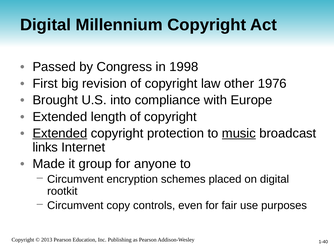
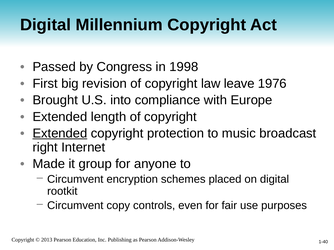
other: other -> leave
music underline: present -> none
links: links -> right
